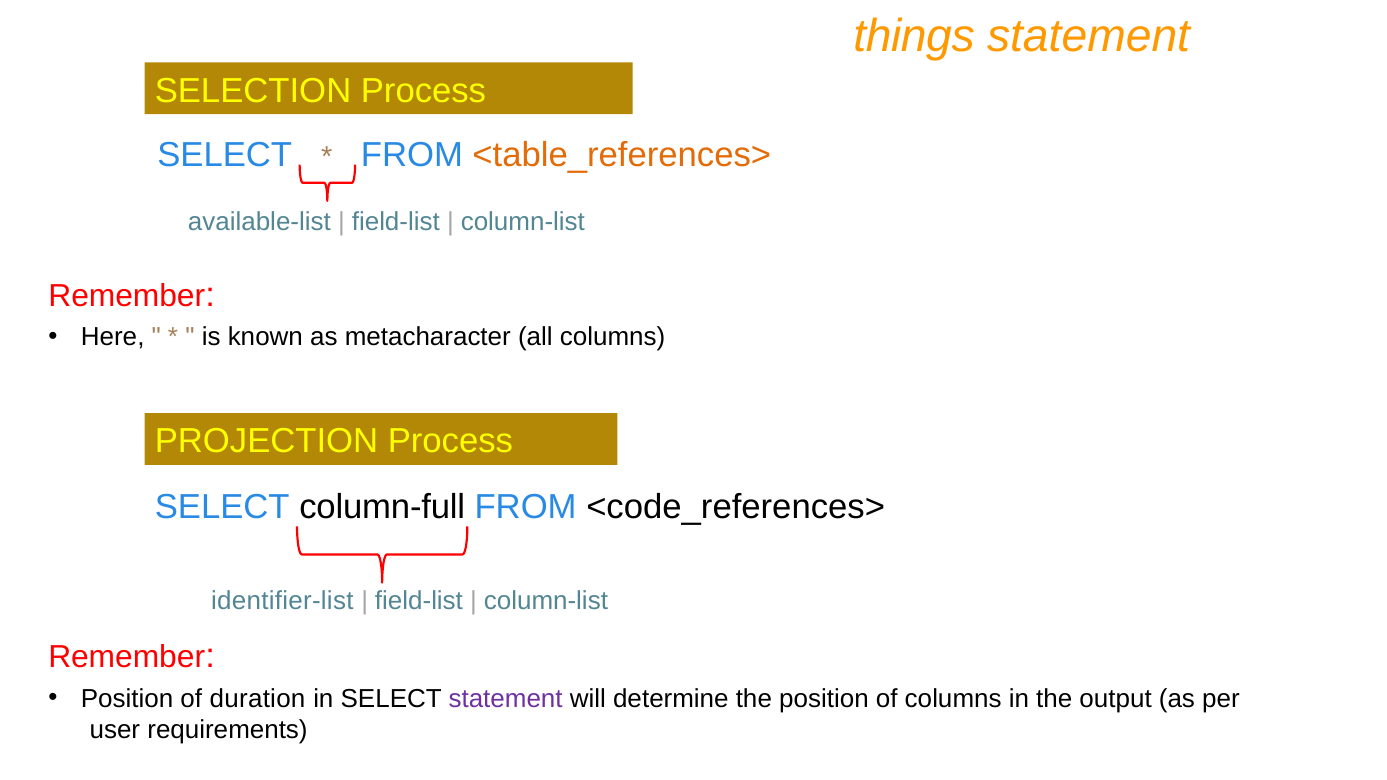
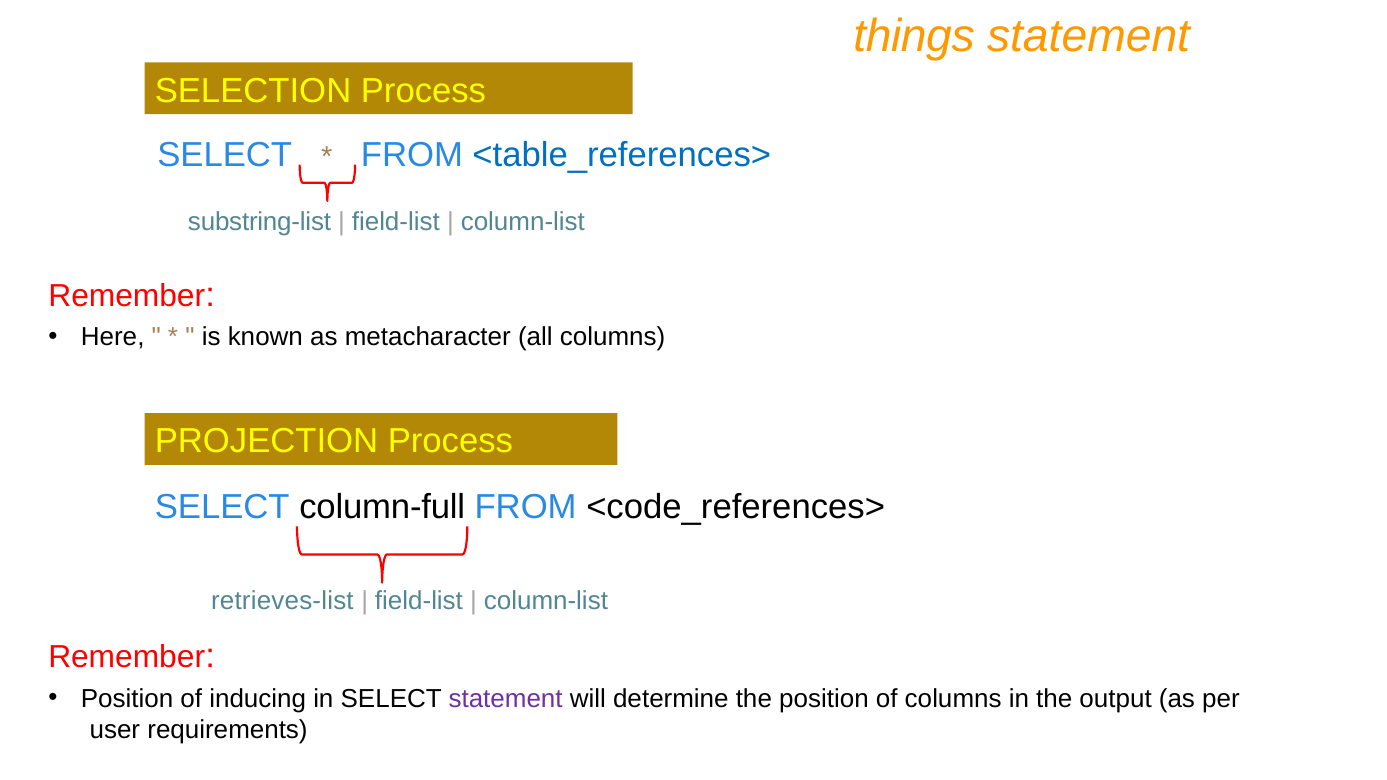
<table_references> colour: orange -> blue
available-list: available-list -> substring-list
identifier-list: identifier-list -> retrieves-list
duration: duration -> inducing
